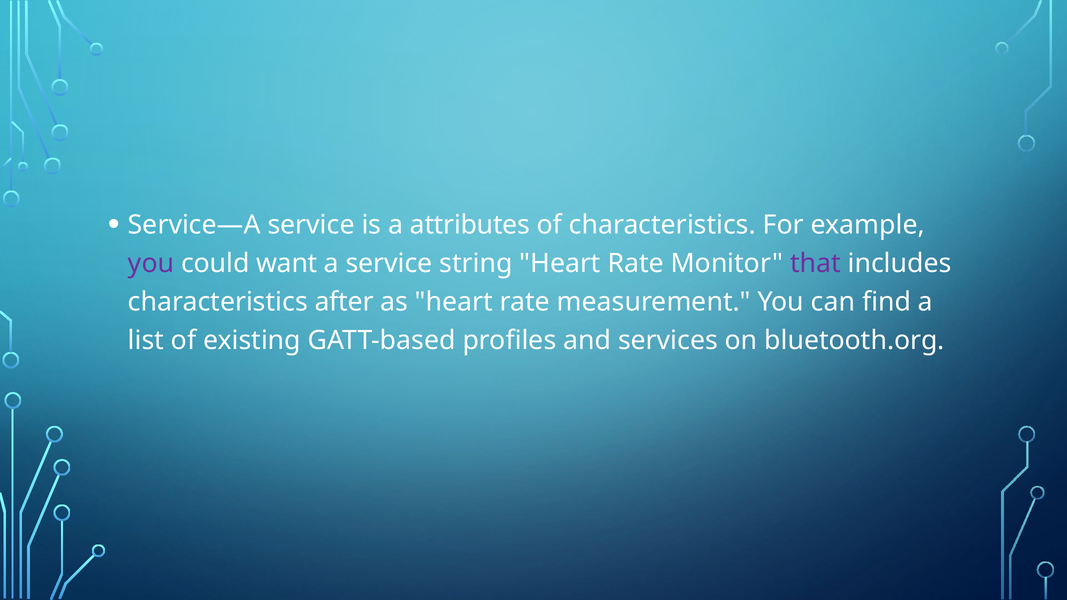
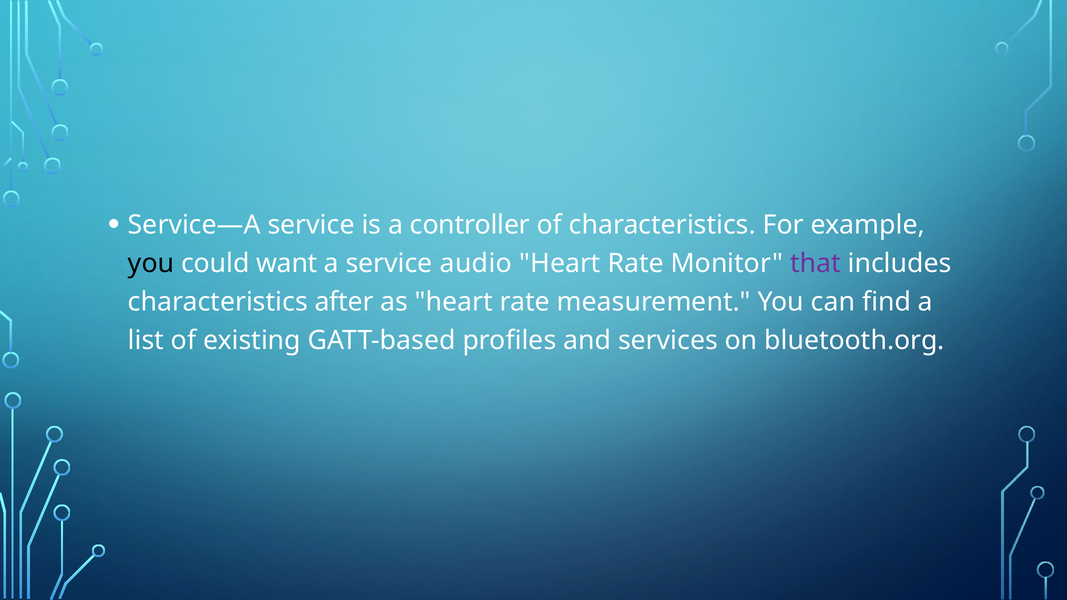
attributes: attributes -> controller
you at (151, 264) colour: purple -> black
string: string -> audio
